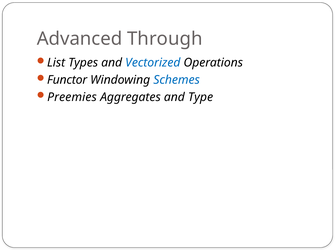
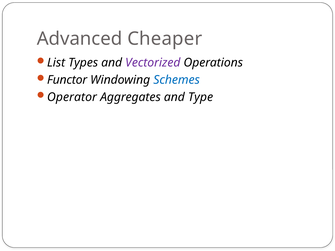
Through: Through -> Cheaper
Vectorized colour: blue -> purple
Preemies: Preemies -> Operator
